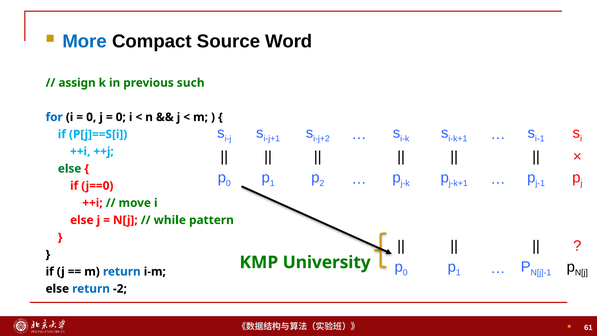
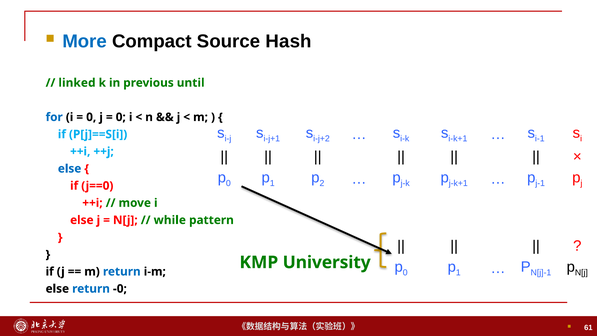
Word: Word -> Hash
assign: assign -> linked
such: such -> until
else at (70, 169) colour: green -> blue
-2: -2 -> -0
